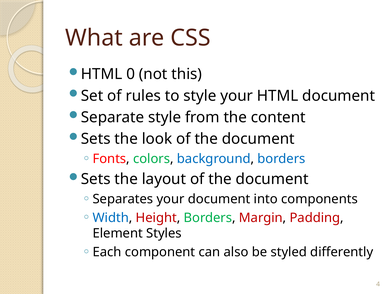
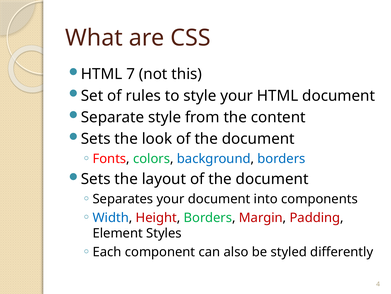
0: 0 -> 7
